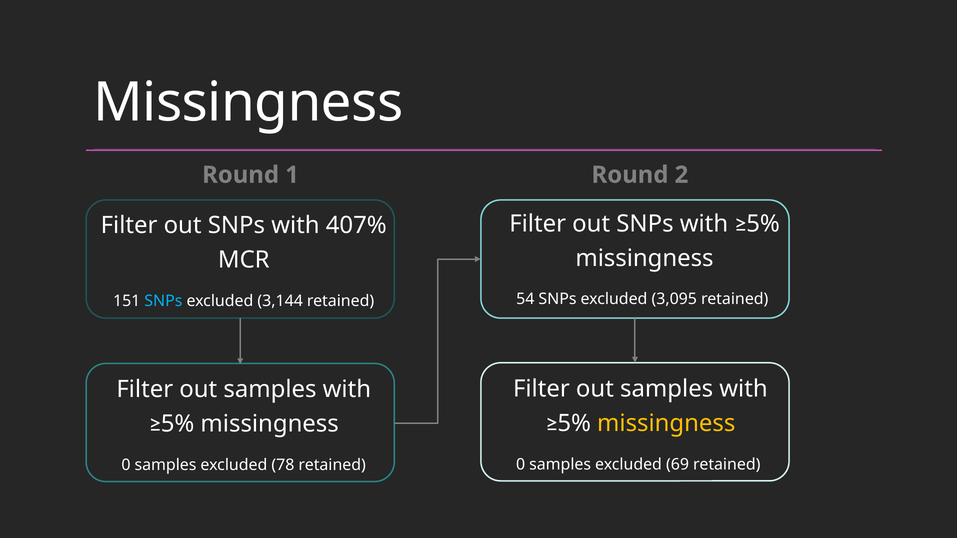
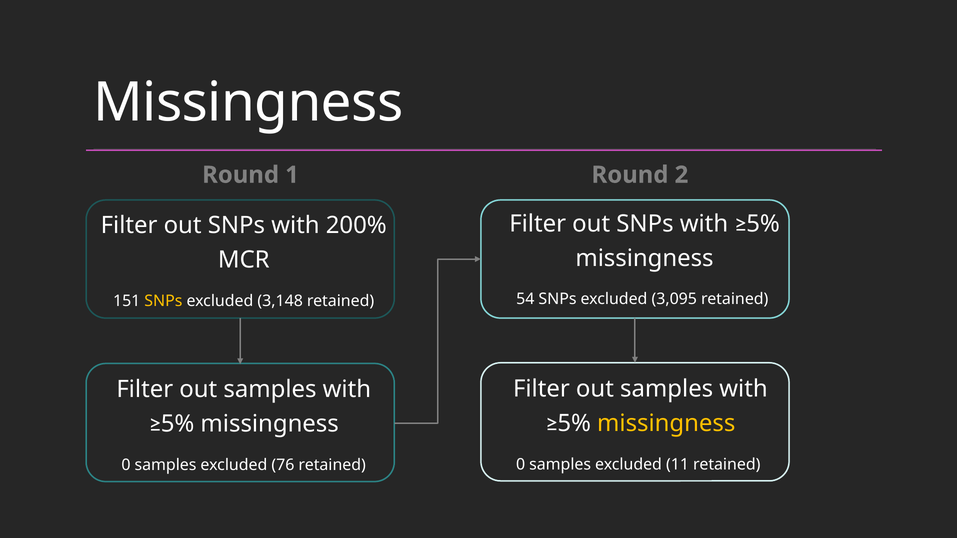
407%: 407% -> 200%
SNPs at (163, 301) colour: light blue -> yellow
3,144: 3,144 -> 3,148
69: 69 -> 11
78: 78 -> 76
